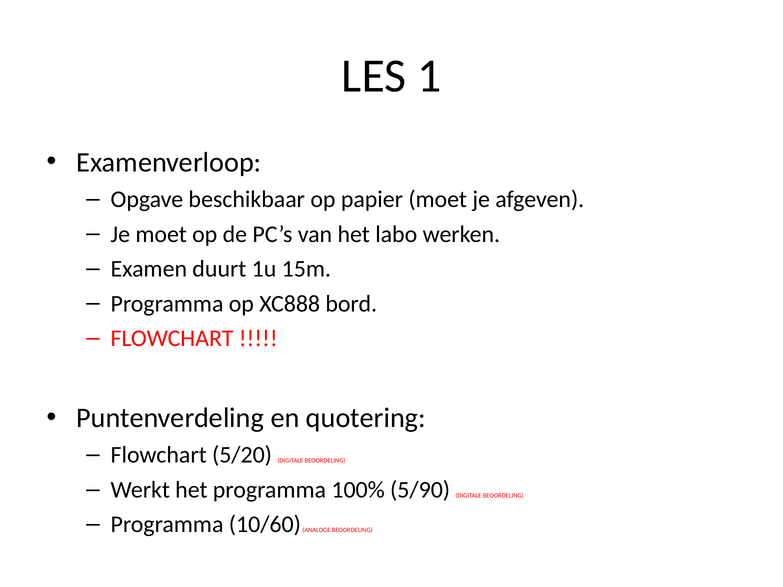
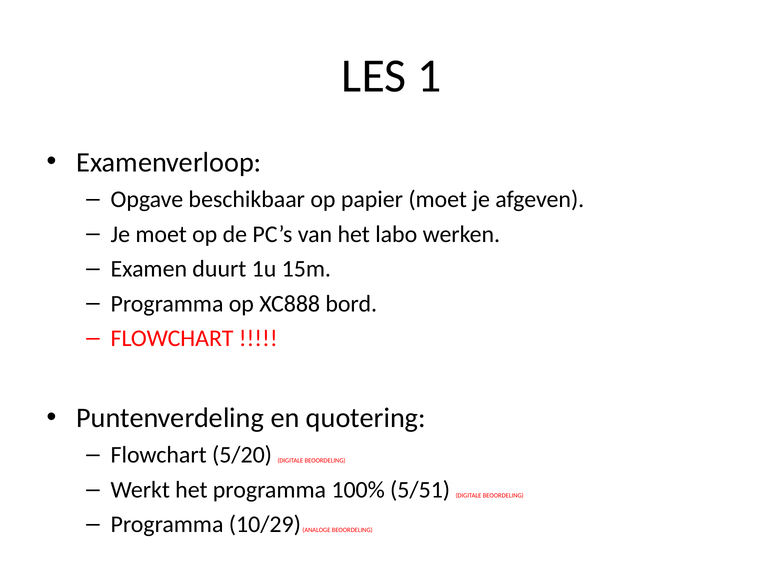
5/90: 5/90 -> 5/51
10/60: 10/60 -> 10/29
